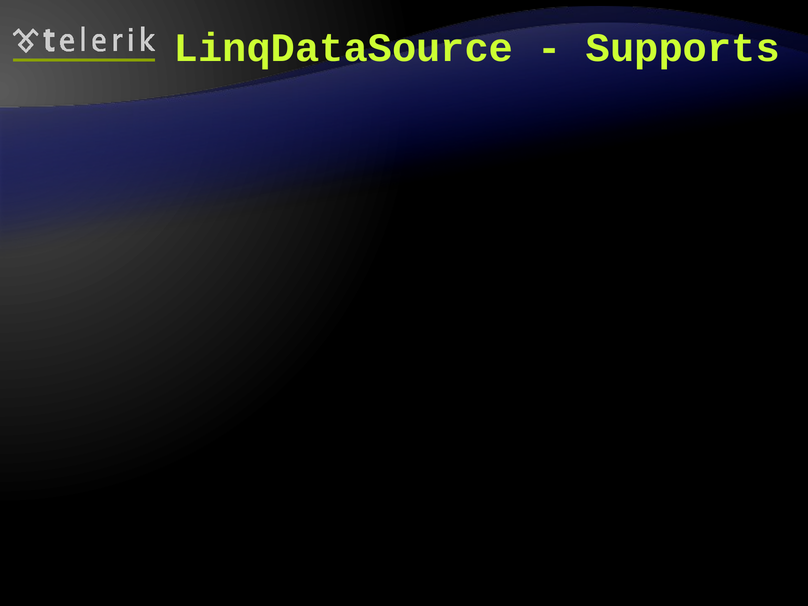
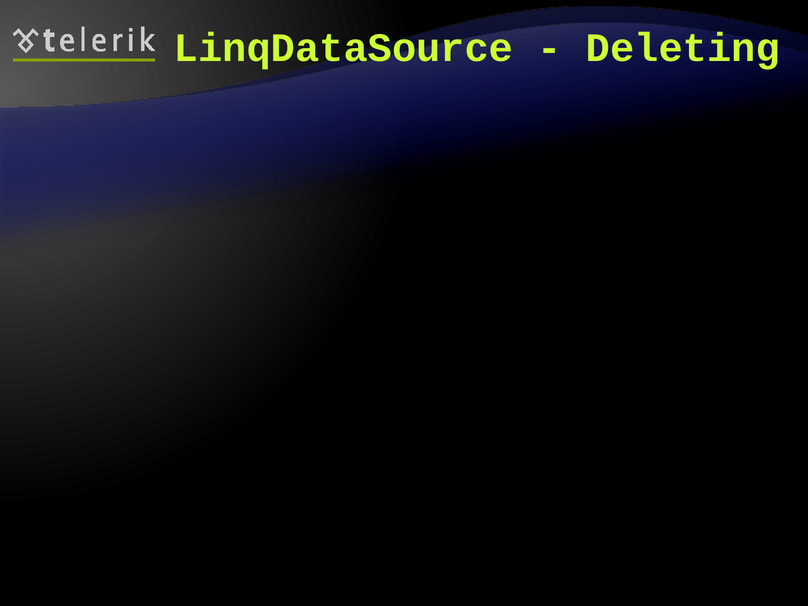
Supports: Supports -> Deleting
